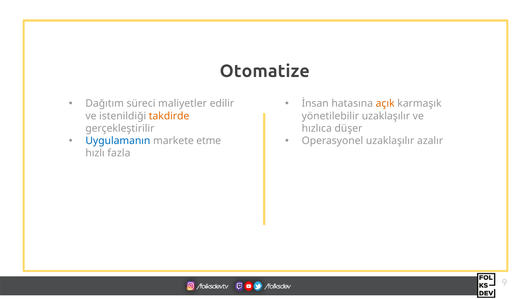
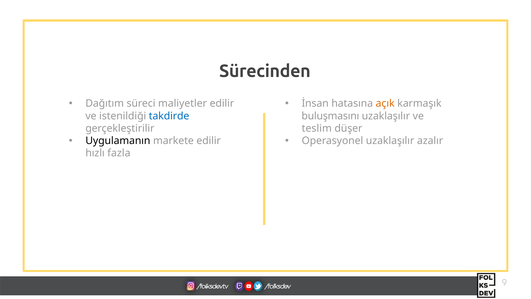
Otomatize: Otomatize -> Sürecinden
takdirde colour: orange -> blue
yönetilebilir: yönetilebilir -> buluşmasını
hızlıca: hızlıca -> teslim
Uygulamanın colour: blue -> black
markete etme: etme -> edilir
